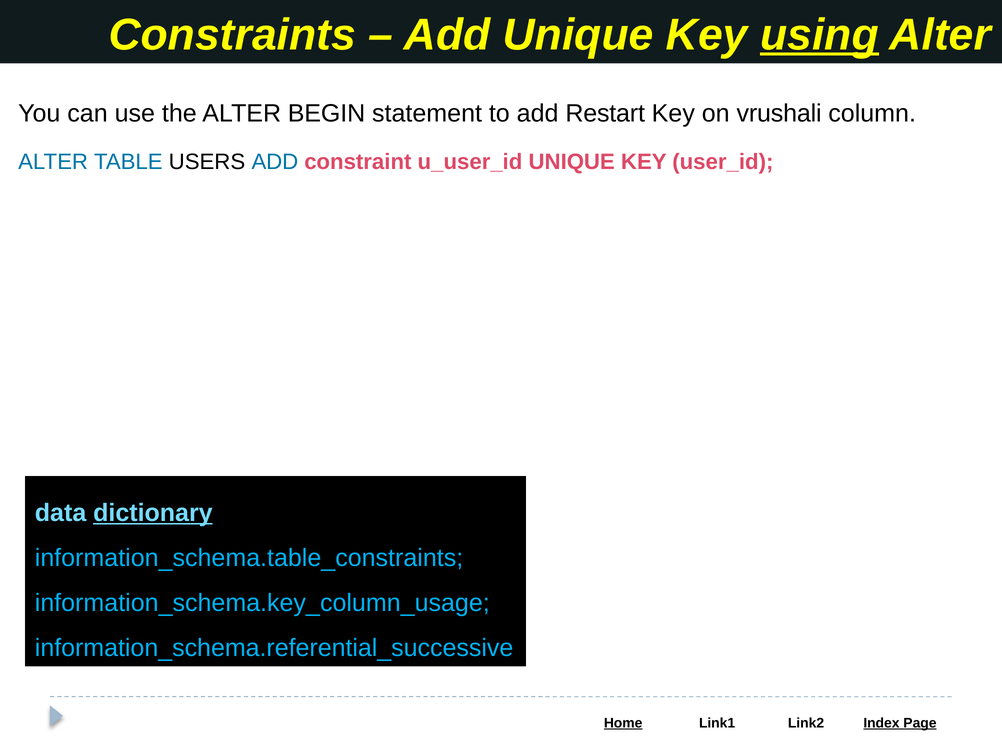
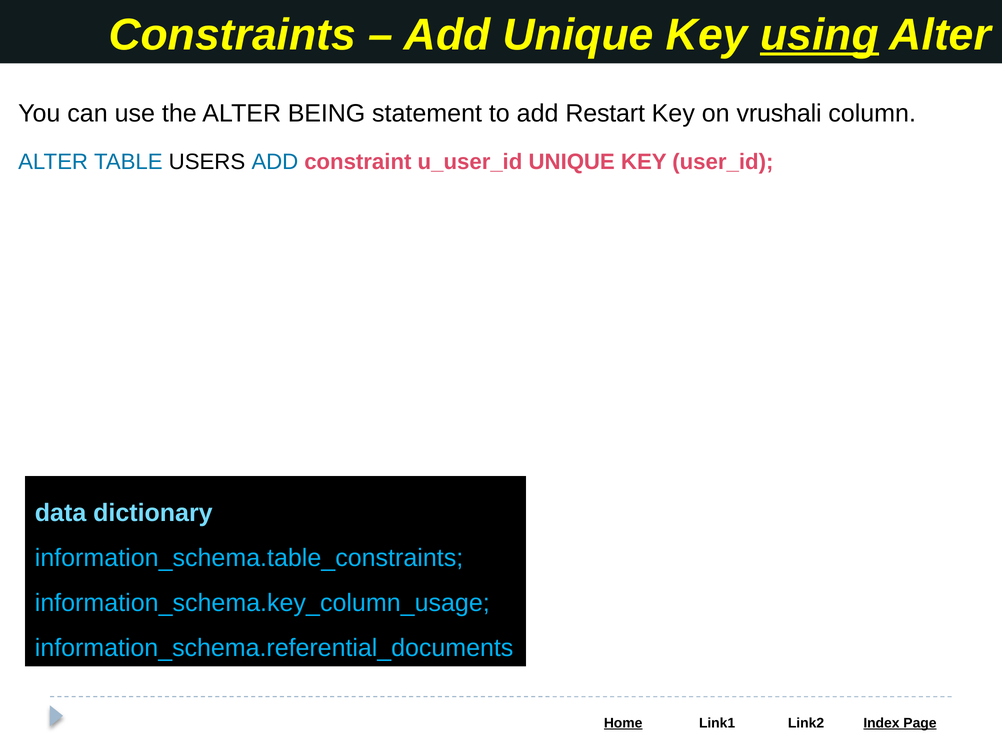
BEGIN: BEGIN -> BEING
dictionary underline: present -> none
information_schema.referential_successive: information_schema.referential_successive -> information_schema.referential_documents
